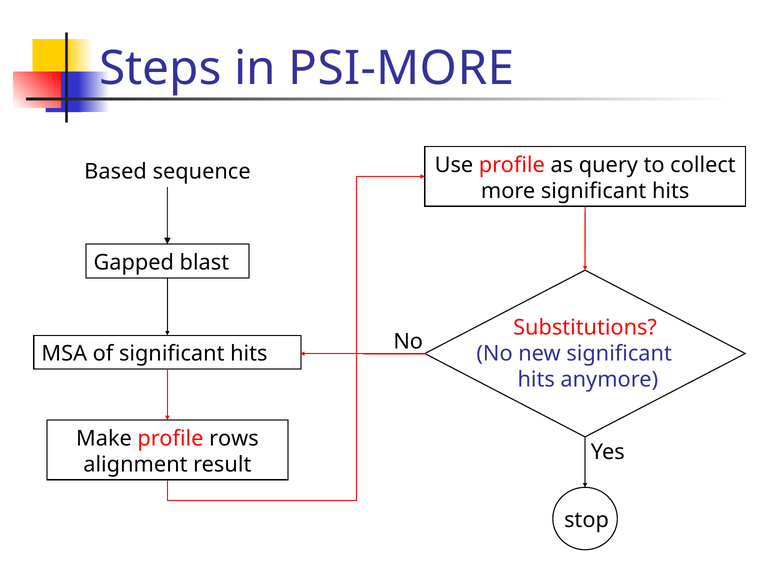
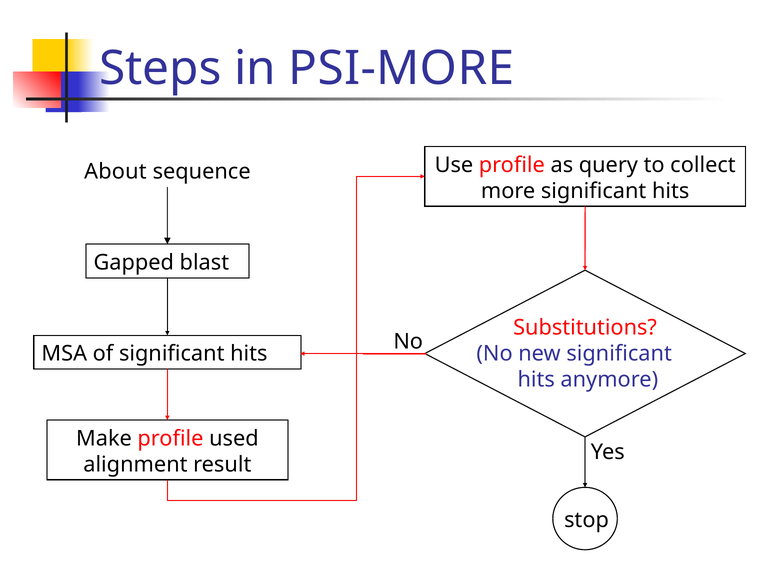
Based: Based -> About
rows: rows -> used
